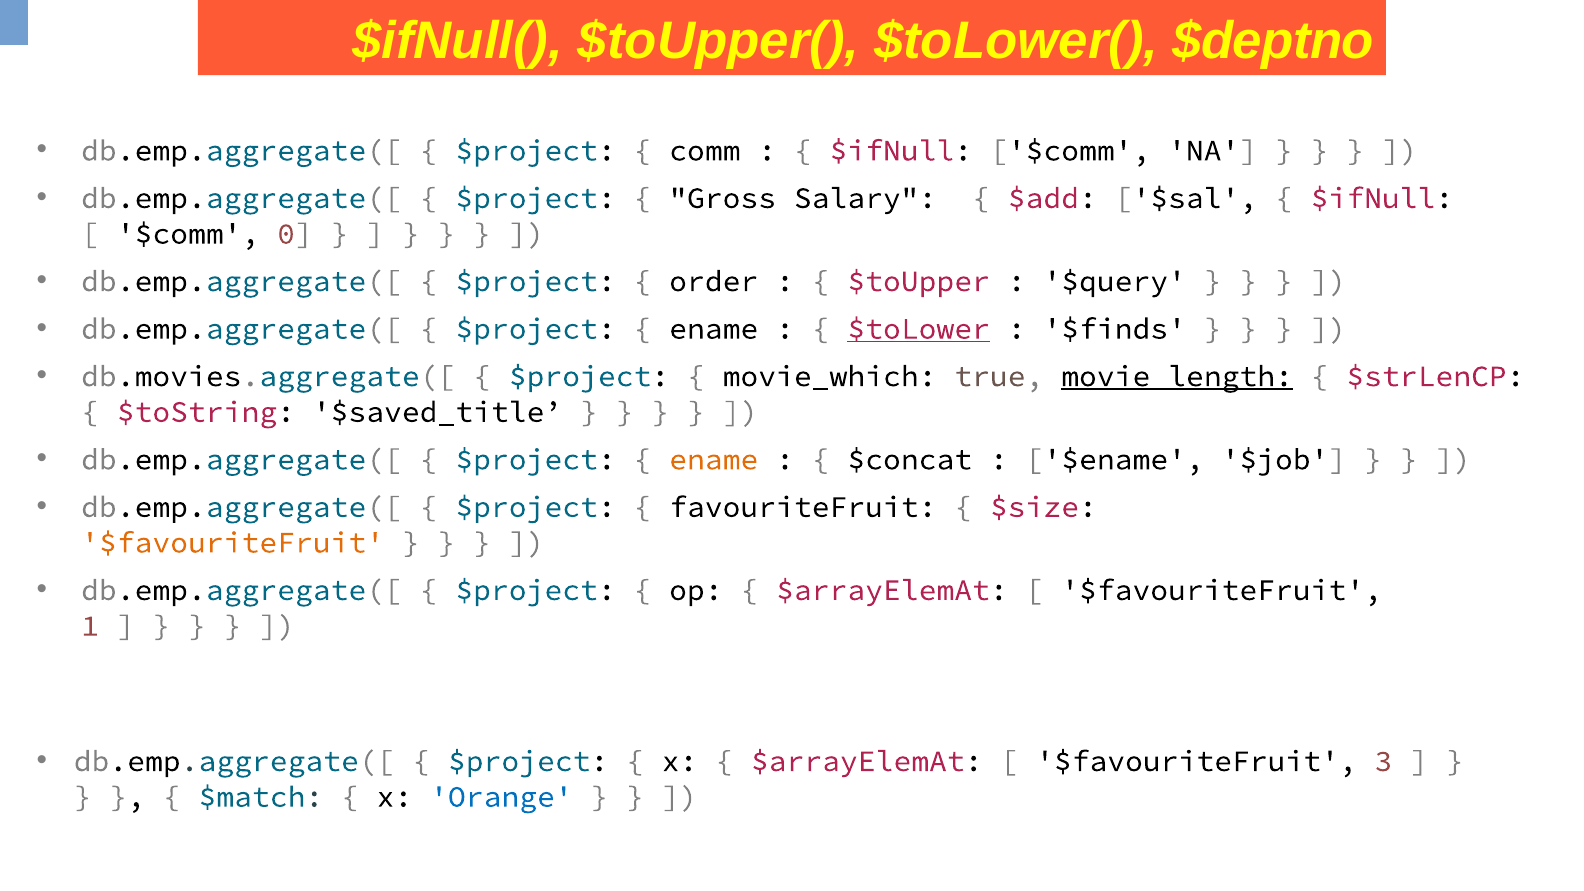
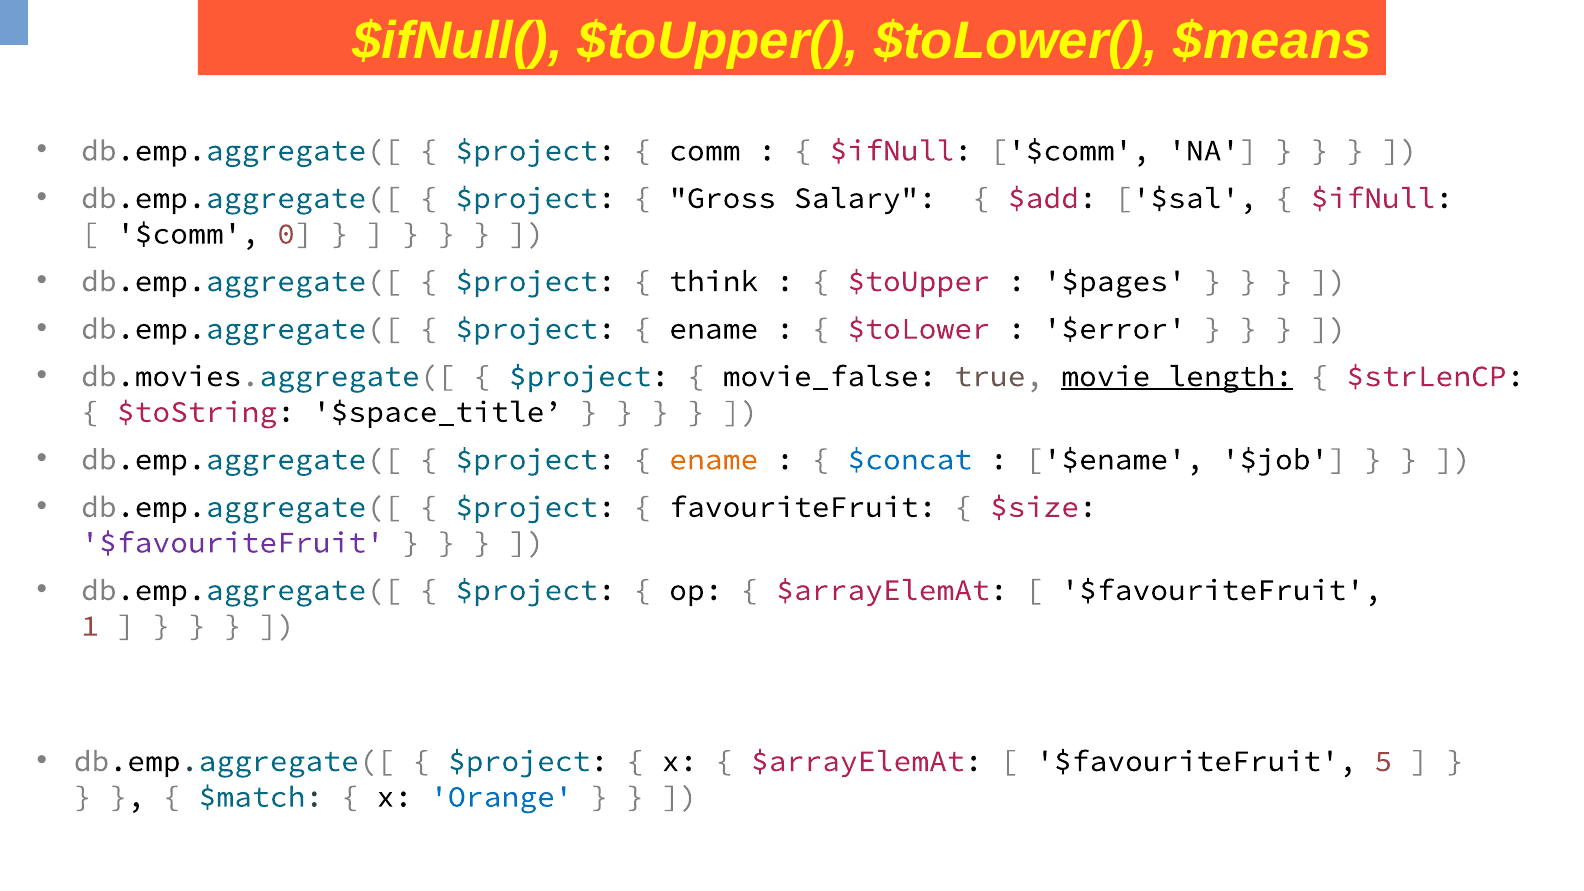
$deptno: $deptno -> $means
order: order -> think
$query: $query -> $pages
$toLower underline: present -> none
$finds: $finds -> $error
movie_which: movie_which -> movie_false
$saved_title: $saved_title -> $space_title
$concat colour: black -> blue
$favouriteFruit at (233, 543) colour: orange -> purple
3: 3 -> 5
